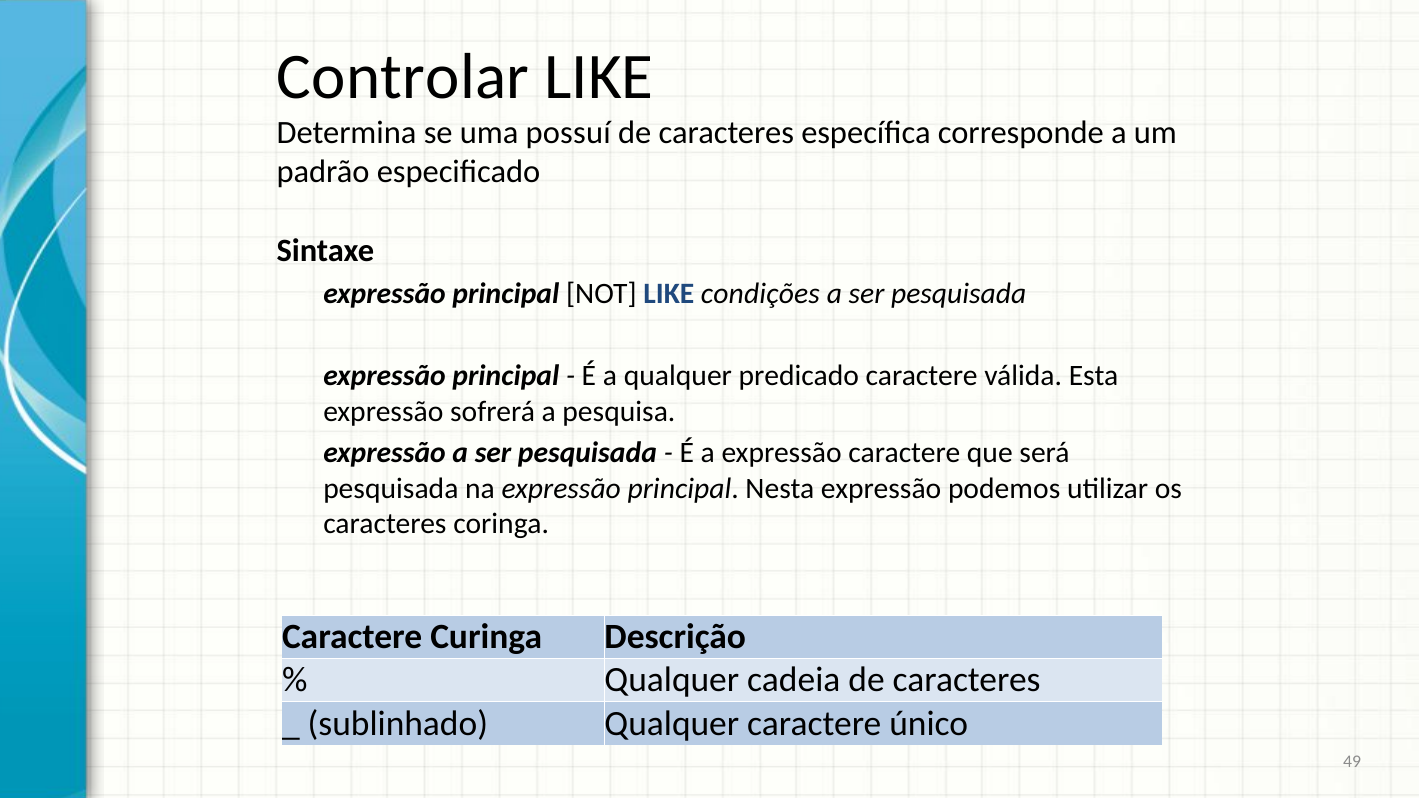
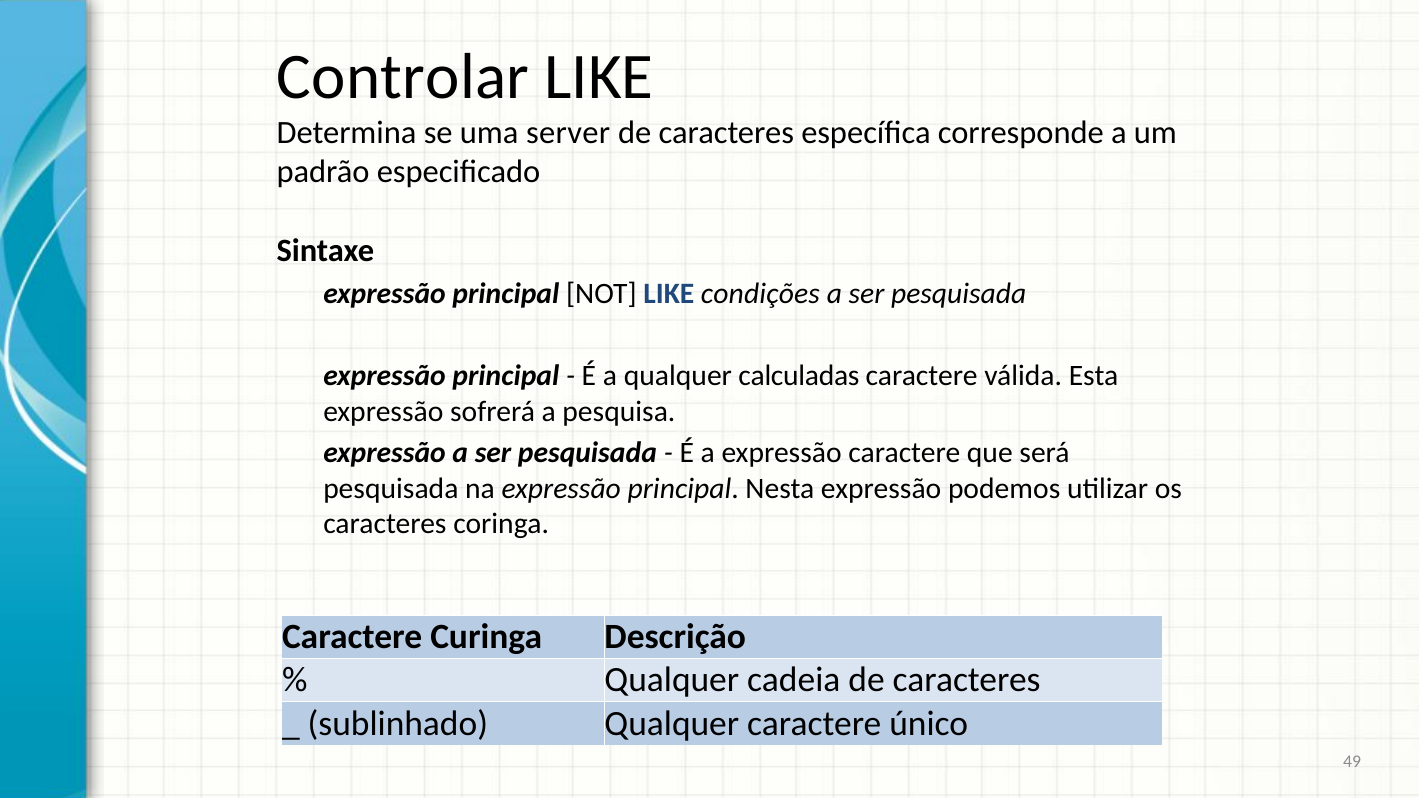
possuí: possuí -> server
predicado: predicado -> calculadas
